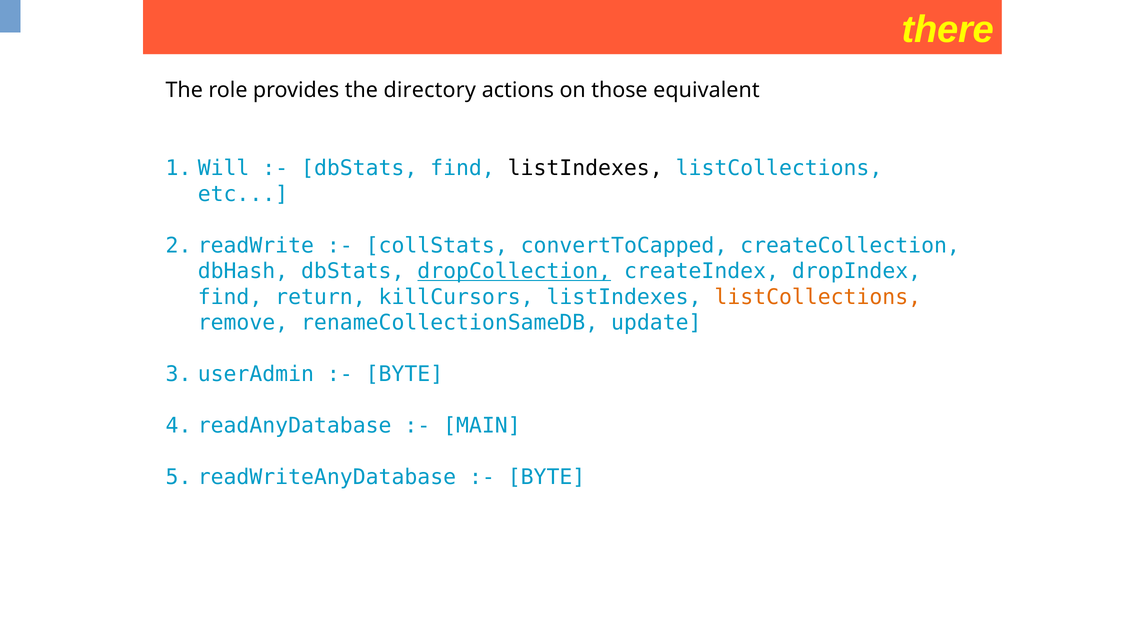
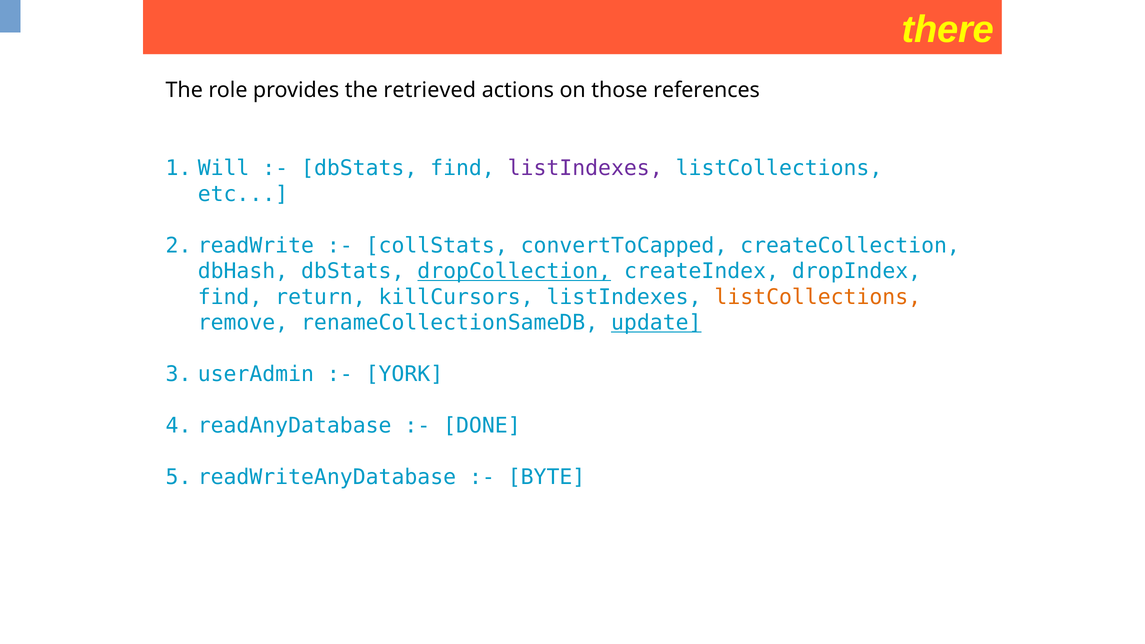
directory: directory -> retrieved
equivalent: equivalent -> references
listIndexes at (585, 168) colour: black -> purple
update underline: none -> present
BYTE at (404, 374): BYTE -> YORK
MAIN: MAIN -> DONE
